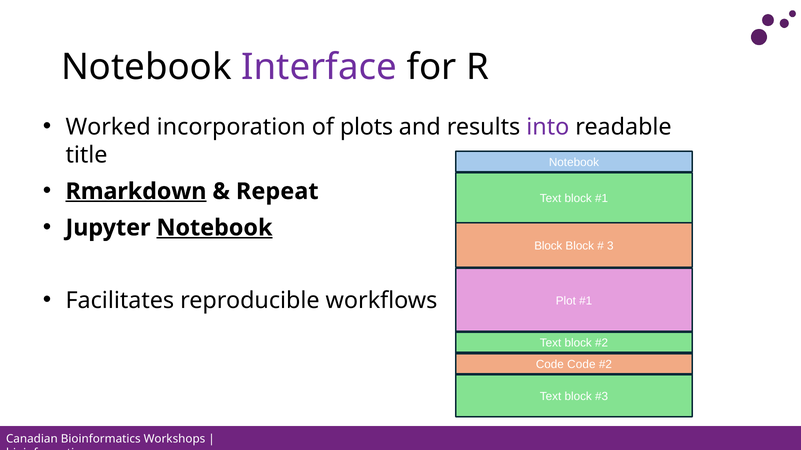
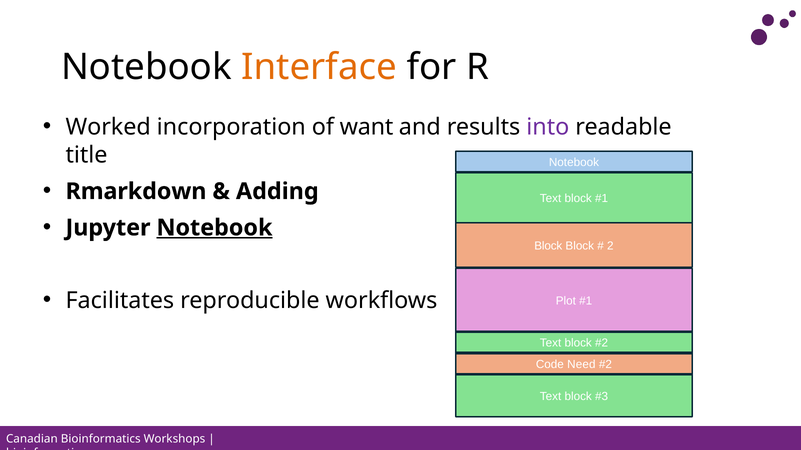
Interface colour: purple -> orange
plots: plots -> want
Rmarkdown underline: present -> none
Repeat: Repeat -> Adding
3: 3 -> 2
Code Code: Code -> Need
